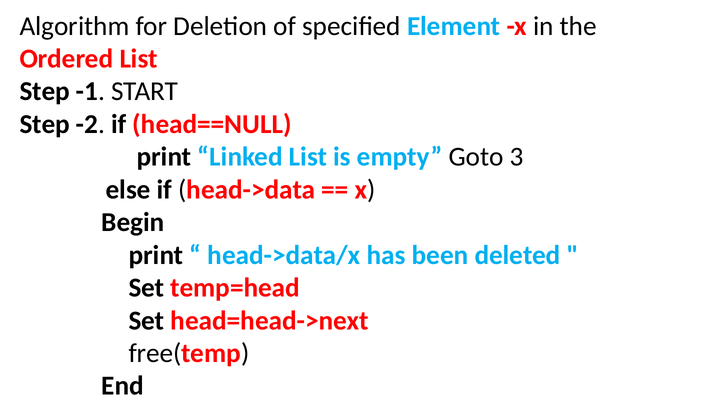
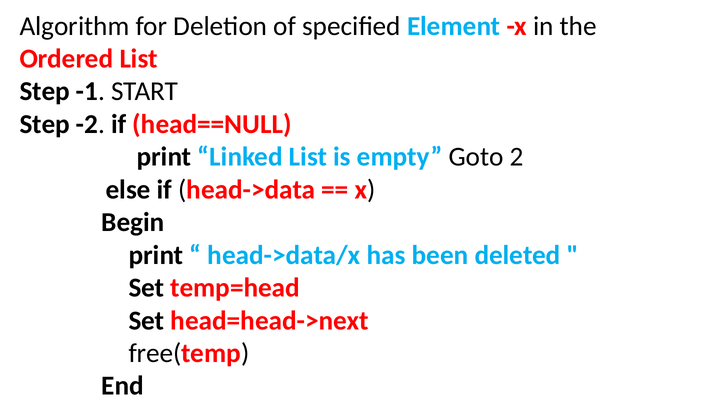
3: 3 -> 2
